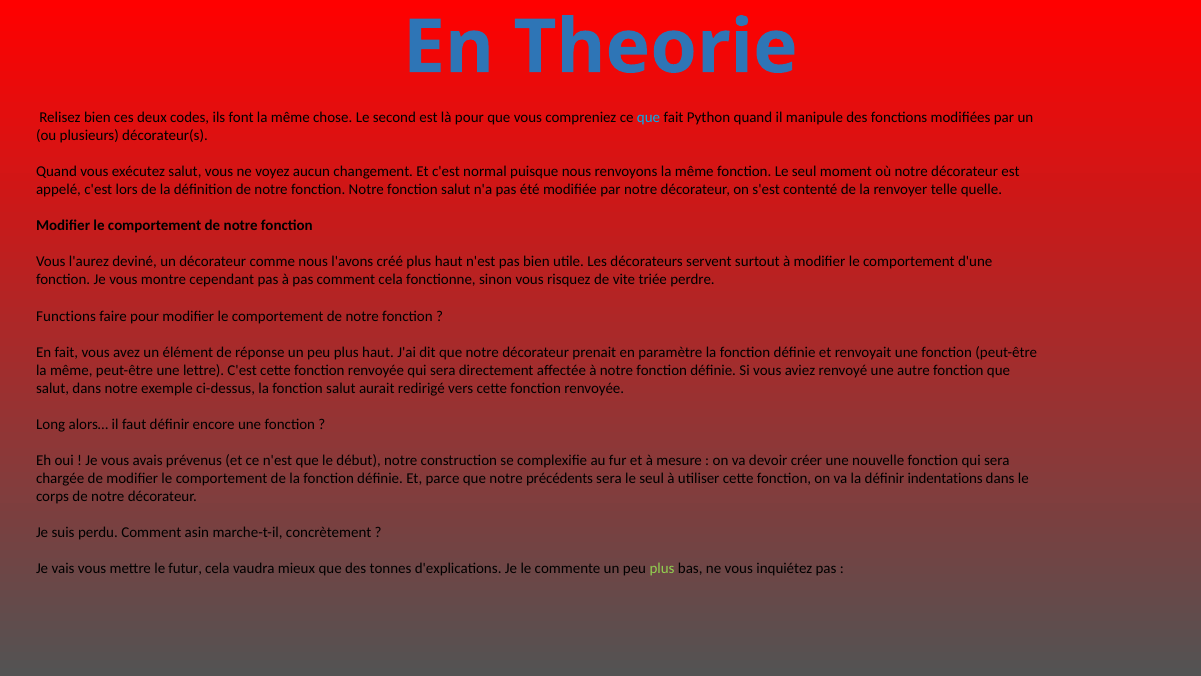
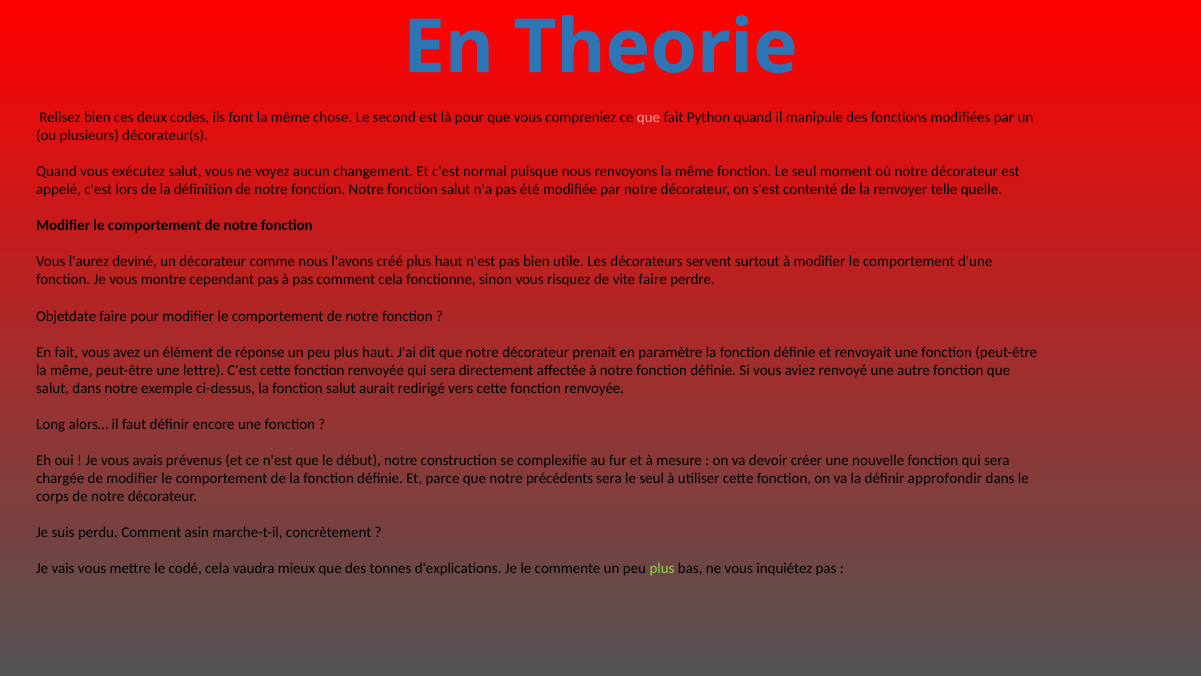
que at (649, 118) colour: light blue -> pink
vite triée: triée -> faire
Functions: Functions -> Objetdate
indentations: indentations -> approfondir
futur: futur -> codé
